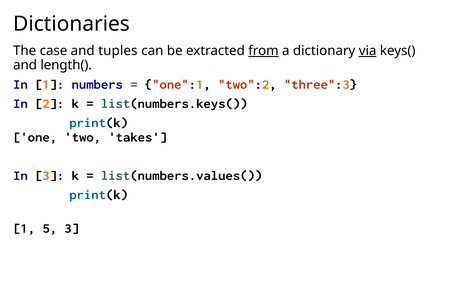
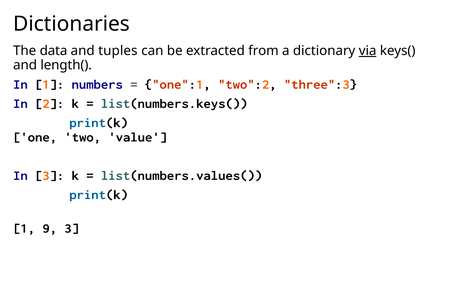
case: case -> data
from underline: present -> none
takes: takes -> value
5: 5 -> 9
